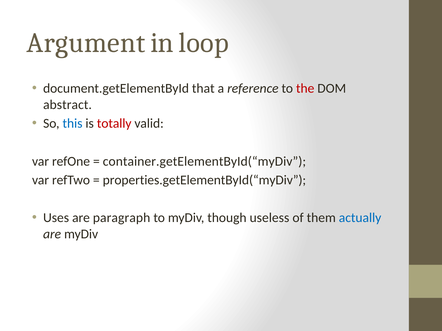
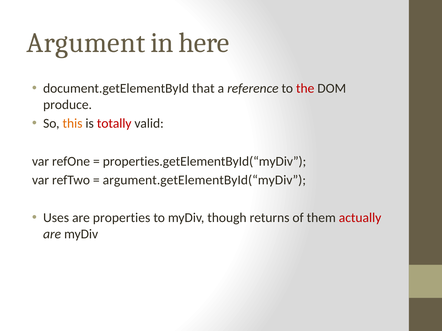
loop: loop -> here
abstract: abstract -> produce
this colour: blue -> orange
container.getElementById(“myDiv: container.getElementById(“myDiv -> properties.getElementById(“myDiv
properties.getElementById(“myDiv: properties.getElementById(“myDiv -> argument.getElementById(“myDiv
paragraph: paragraph -> properties
useless: useless -> returns
actually colour: blue -> red
